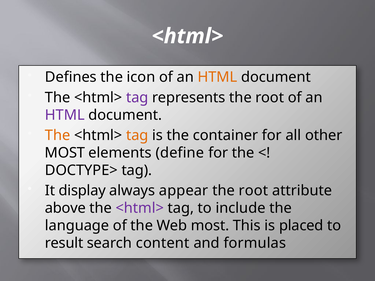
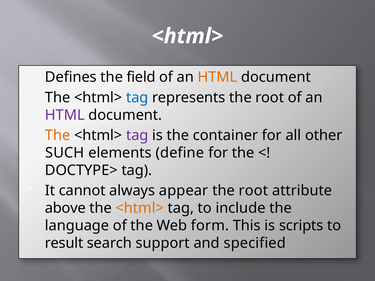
icon: icon -> field
tag at (137, 98) colour: purple -> blue
tag at (137, 135) colour: orange -> purple
MOST at (65, 153): MOST -> SUCH
display: display -> cannot
<html> at (140, 208) colour: purple -> orange
Web most: most -> form
placed: placed -> scripts
content: content -> support
formulas: formulas -> specified
